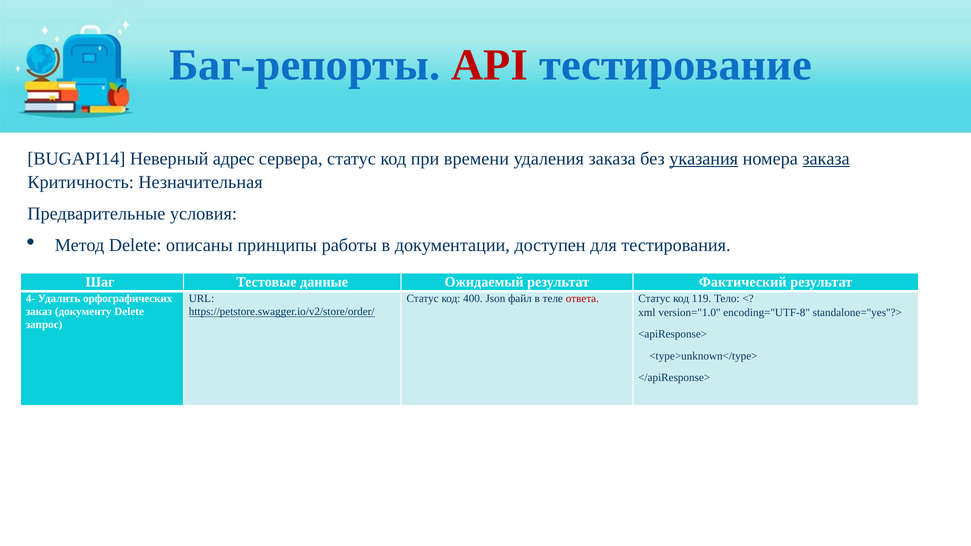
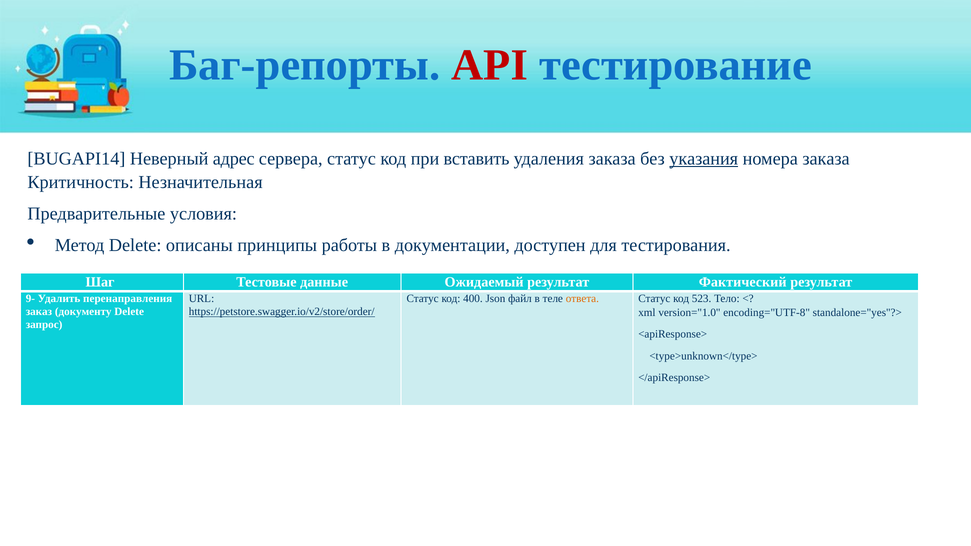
времени: времени -> вставить
заказа at (826, 159) underline: present -> none
4-: 4- -> 9-
орфографических: орфографических -> перенаправления
ответа colour: red -> orange
119: 119 -> 523
